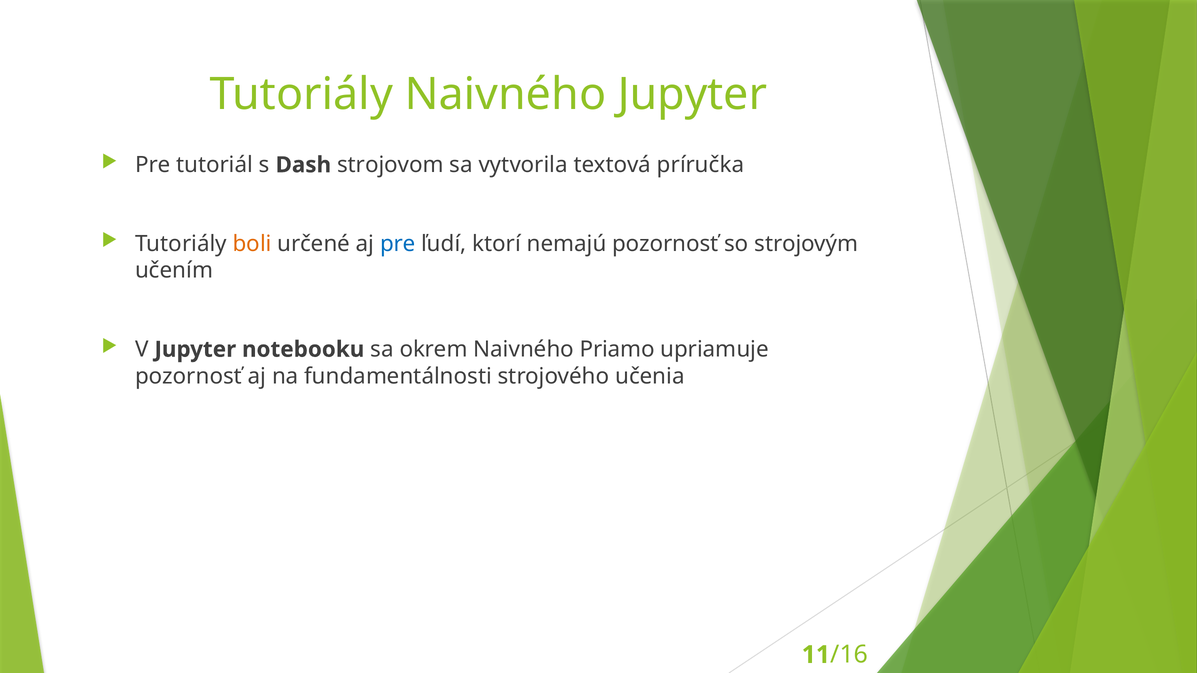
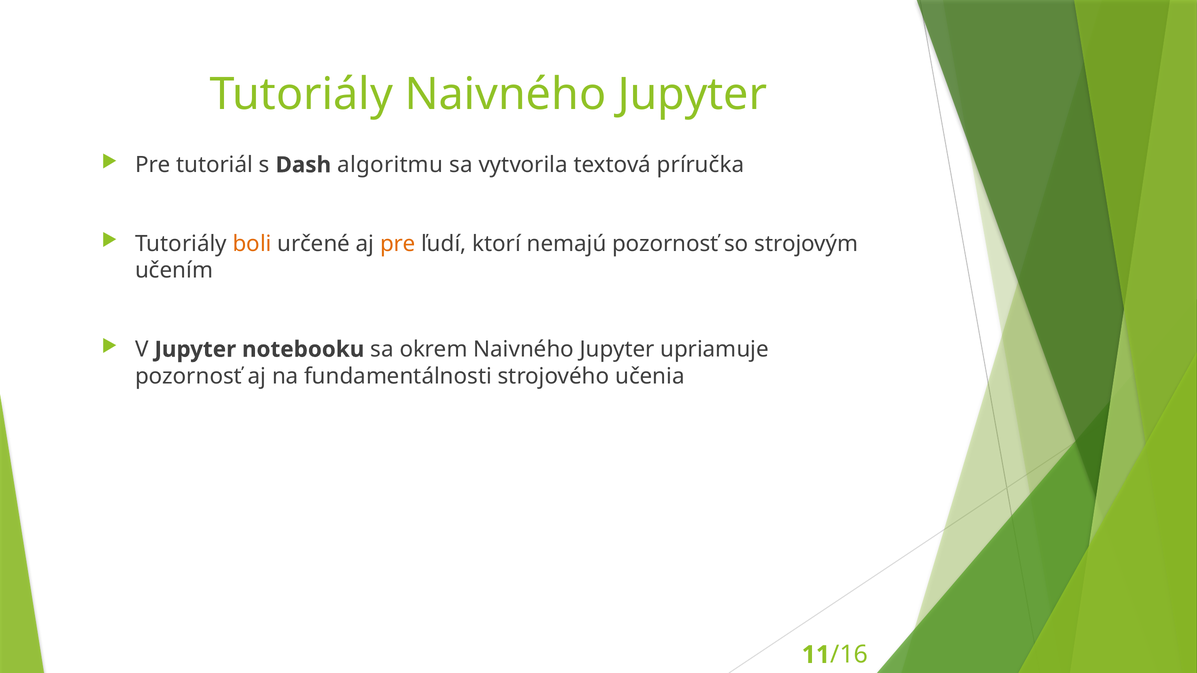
strojovom: strojovom -> algoritmu
pre at (398, 244) colour: blue -> orange
okrem Naivného Priamo: Priamo -> Jupyter
